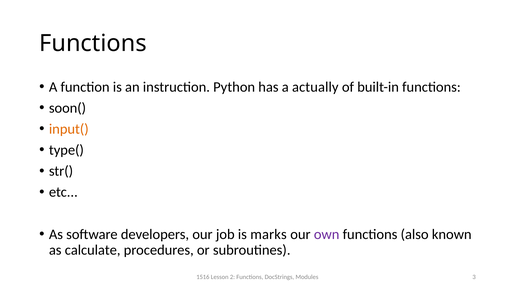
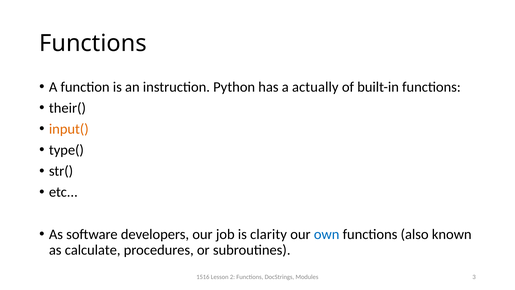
soon(: soon( -> their(
marks: marks -> clarity
own colour: purple -> blue
